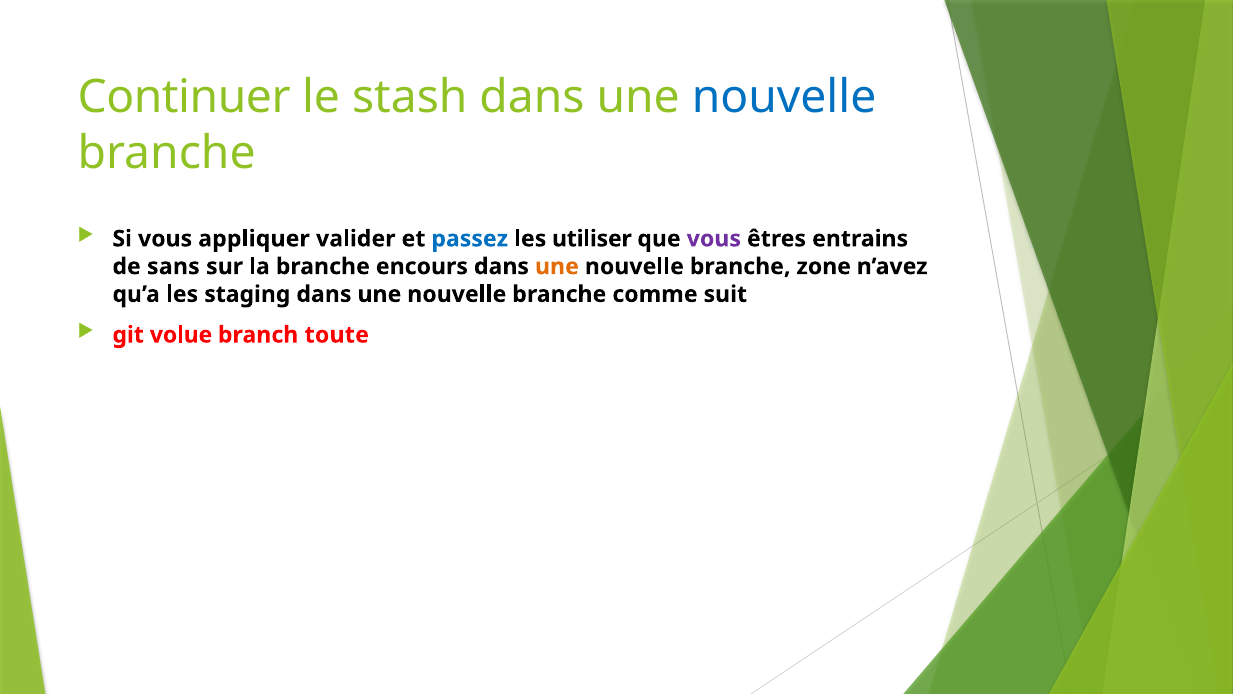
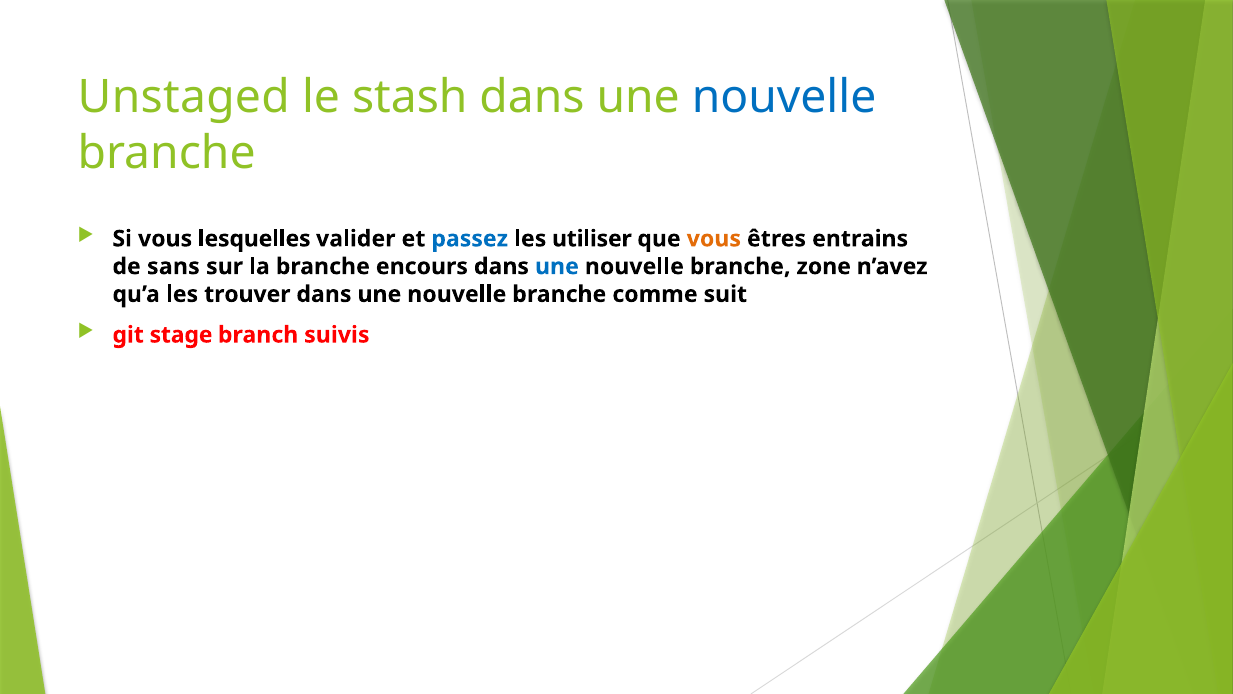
Continuer: Continuer -> Unstaged
appliquer: appliquer -> lesquelles
vous at (714, 239) colour: purple -> orange
une at (557, 266) colour: orange -> blue
staging: staging -> trouver
volue: volue -> stage
toute: toute -> suivis
